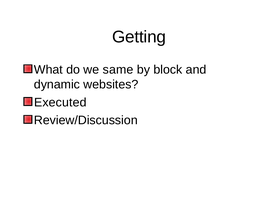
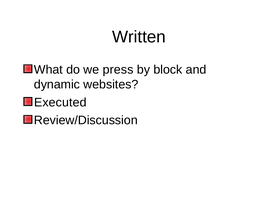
Getting: Getting -> Written
same: same -> press
